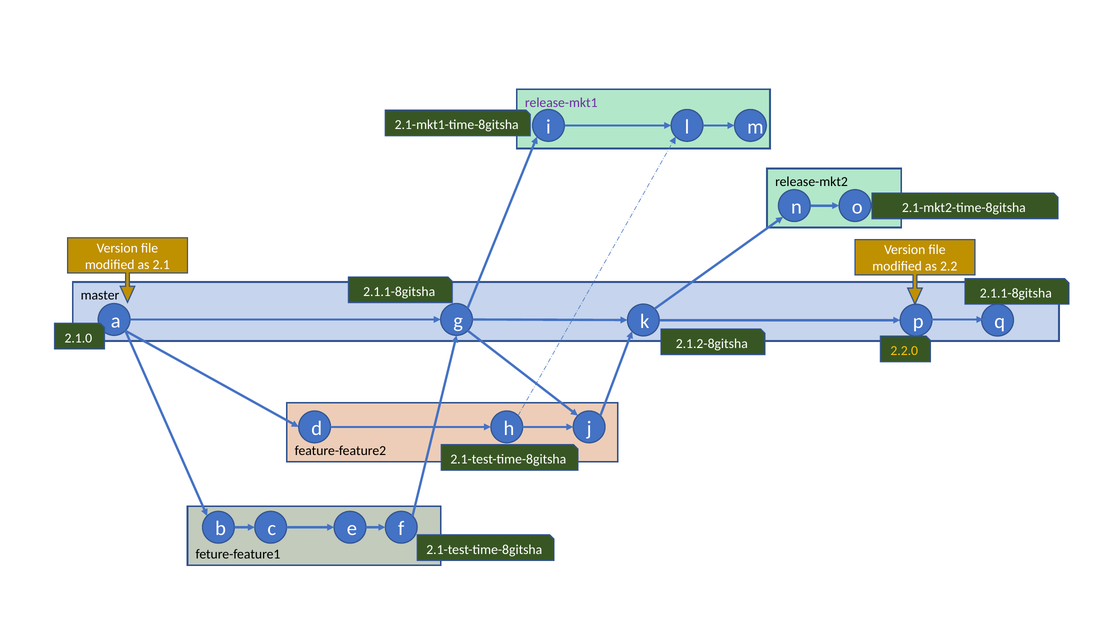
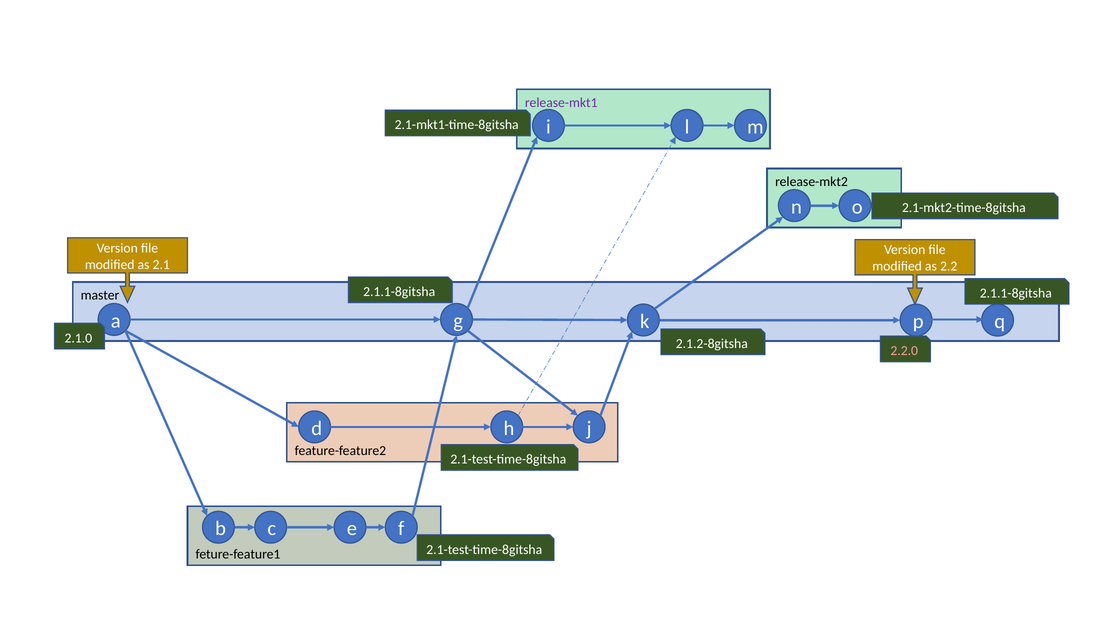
2.2.0 colour: yellow -> pink
